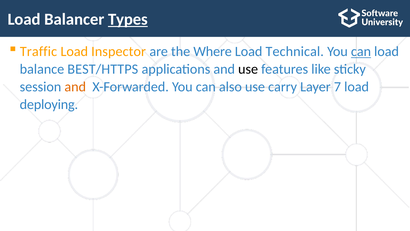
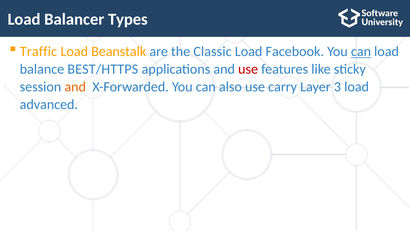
Types underline: present -> none
Inspector: Inspector -> Beanstalk
Where: Where -> Classic
Technical: Technical -> Facebook
use at (248, 69) colour: black -> red
7: 7 -> 3
deploying: deploying -> advanced
